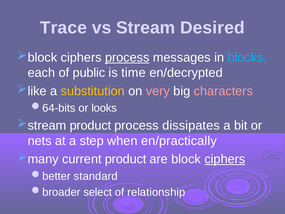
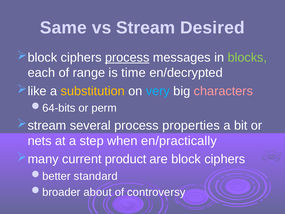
Trace: Trace -> Same
blocks colour: light blue -> light green
public: public -> range
very colour: pink -> light blue
looks: looks -> perm
product at (90, 125): product -> several
dissipates: dissipates -> properties
ciphers at (225, 159) underline: present -> none
select: select -> about
relationship: relationship -> controversy
